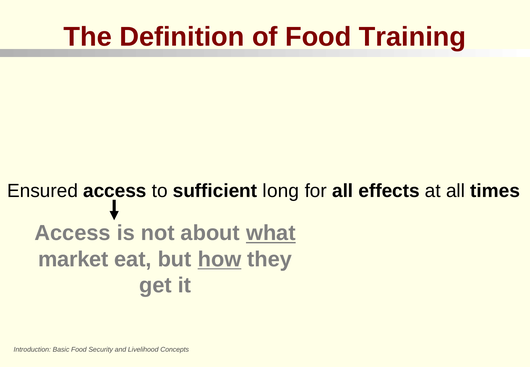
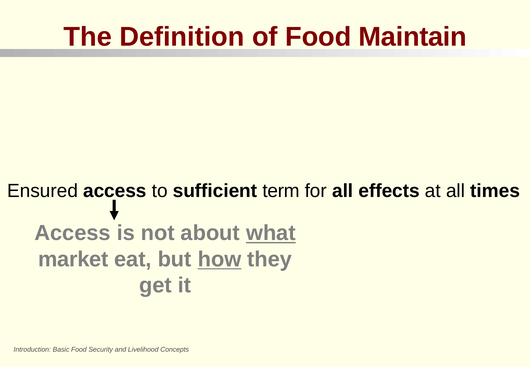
Training: Training -> Maintain
long: long -> term
